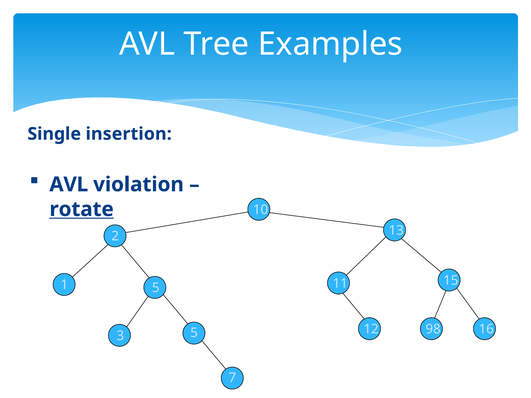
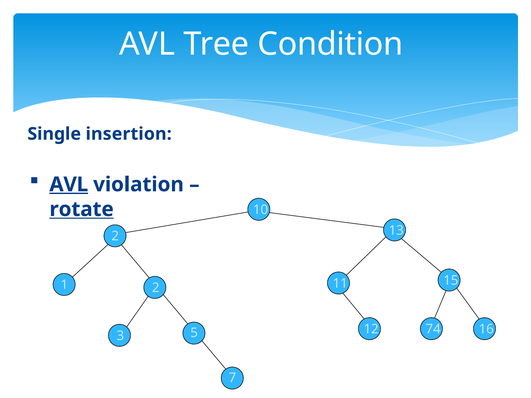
Examples: Examples -> Condition
AVL at (69, 185) underline: none -> present
1 5: 5 -> 2
98: 98 -> 74
